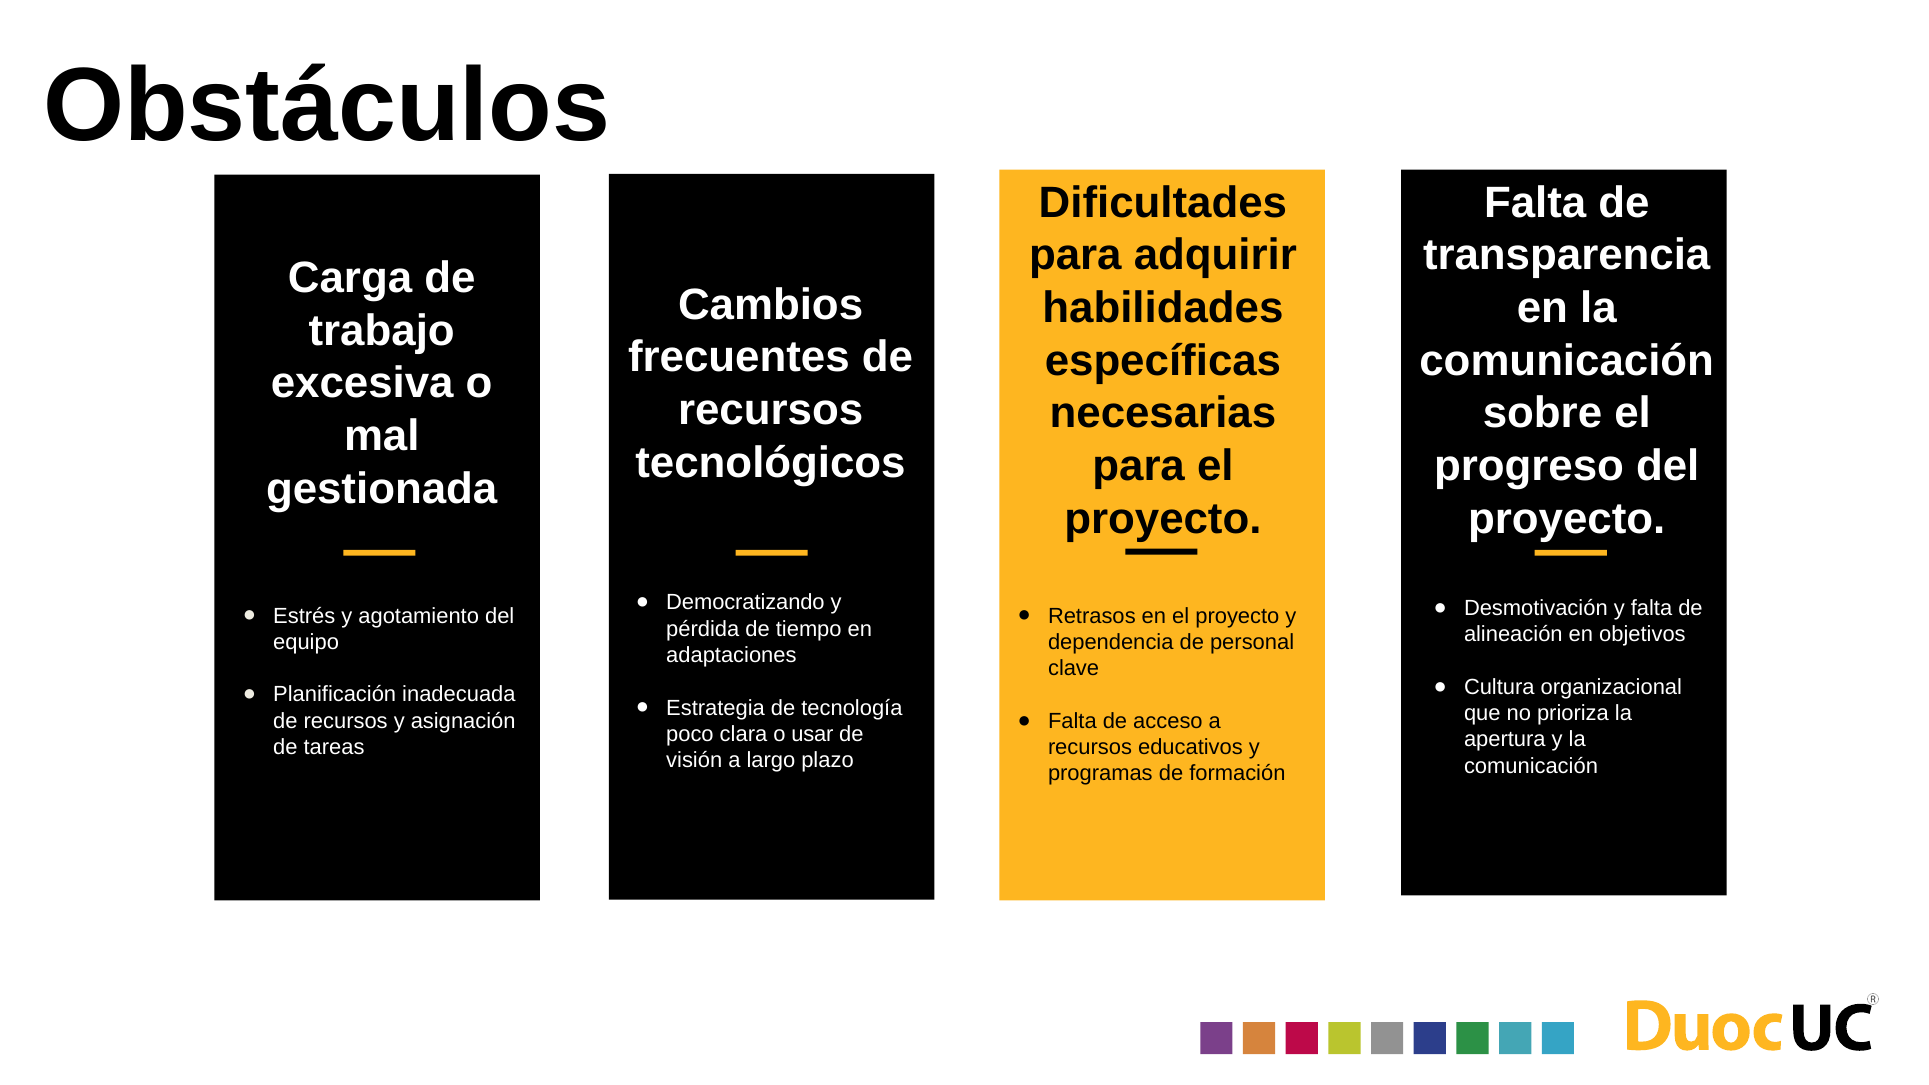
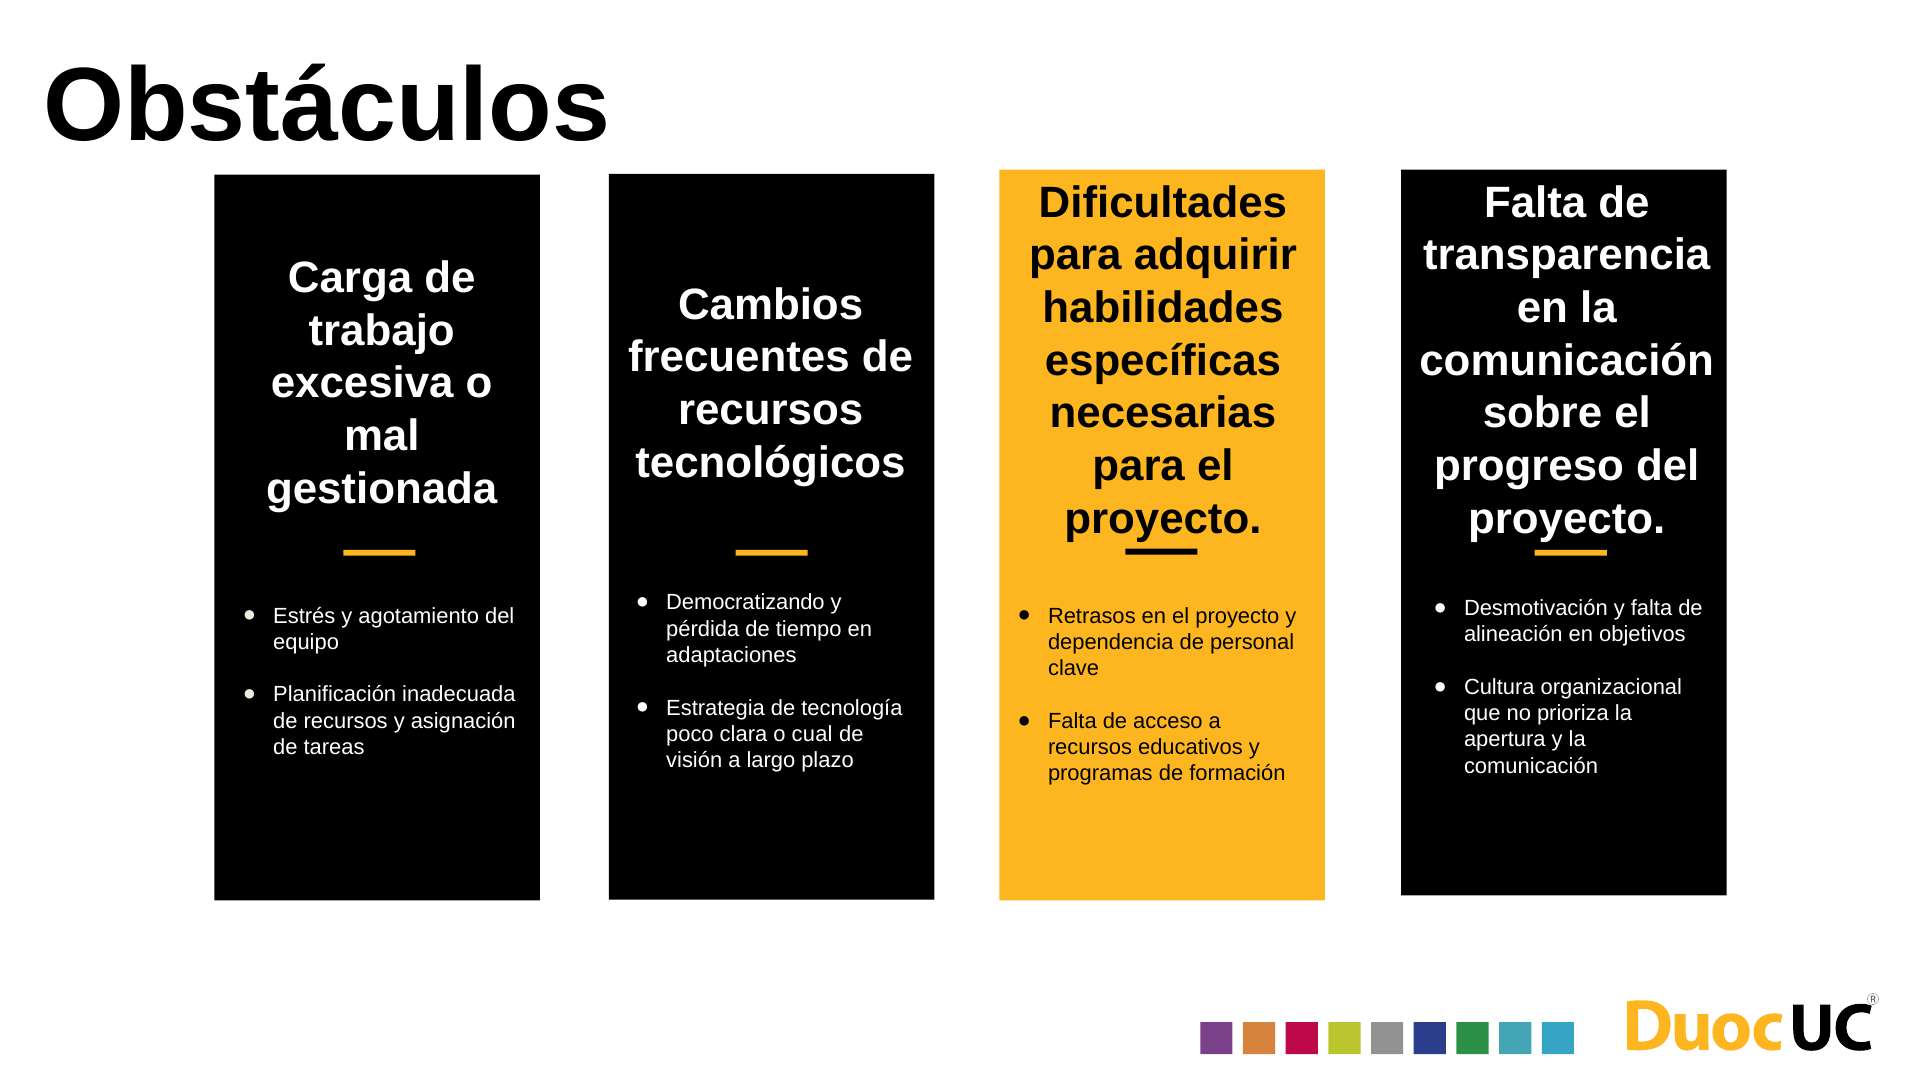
usar: usar -> cual
